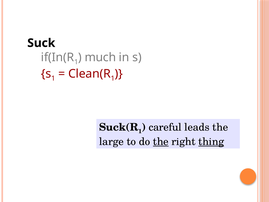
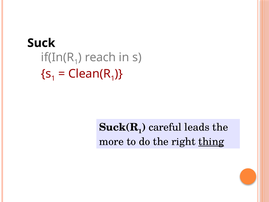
much: much -> reach
large: large -> more
the at (161, 141) underline: present -> none
